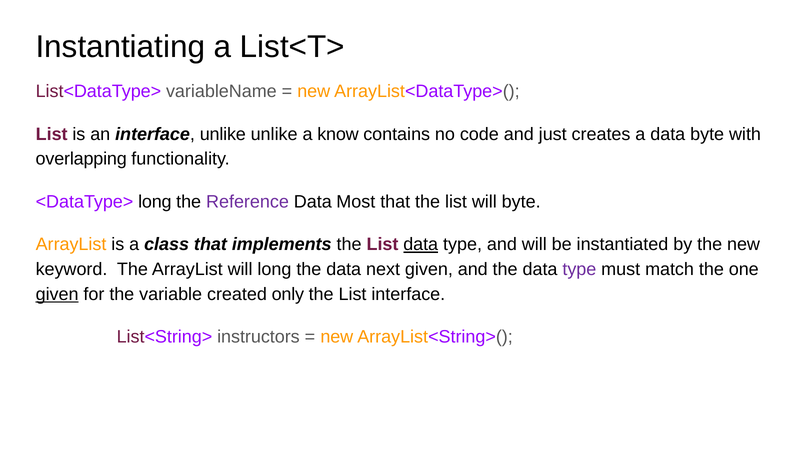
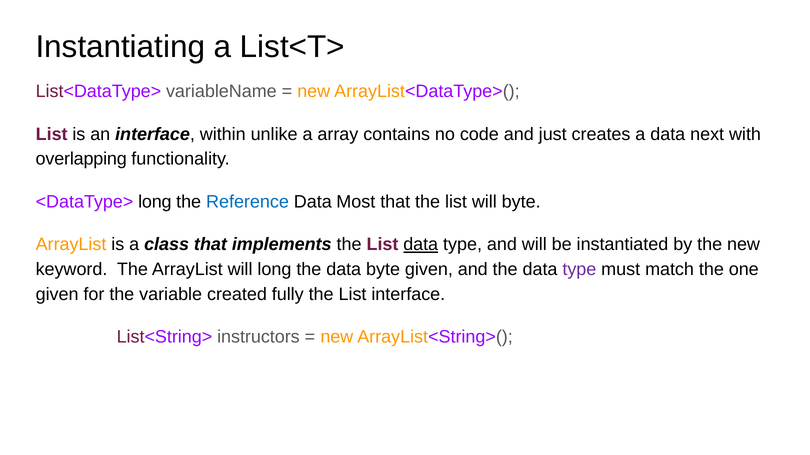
interface unlike: unlike -> within
know: know -> array
data byte: byte -> next
Reference colour: purple -> blue
data next: next -> byte
given at (57, 294) underline: present -> none
only: only -> fully
